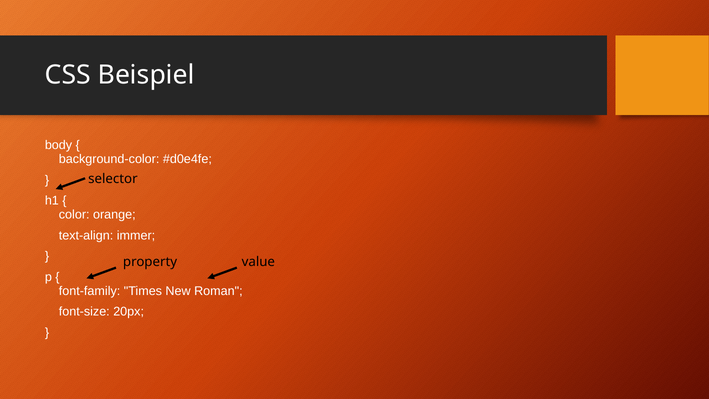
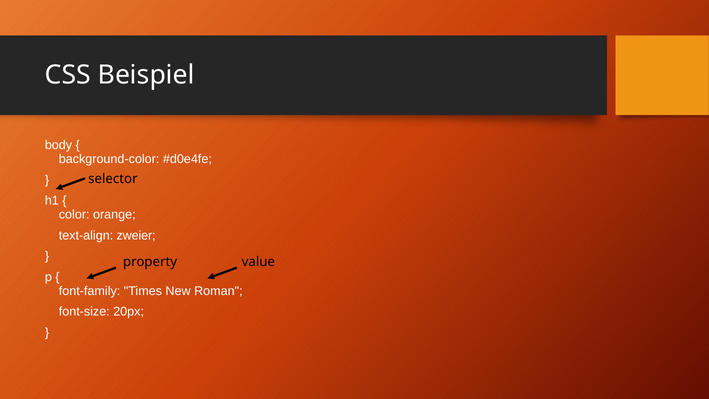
immer: immer -> zweier
